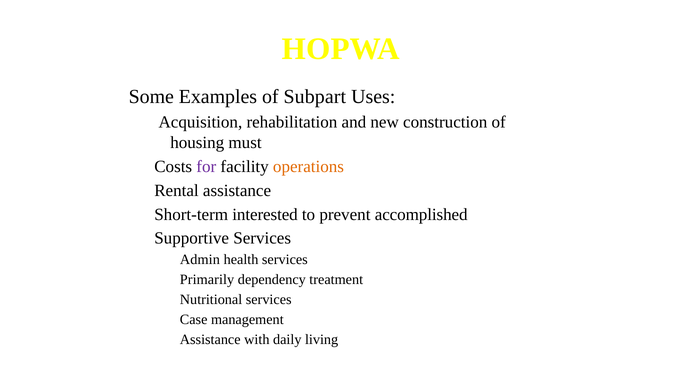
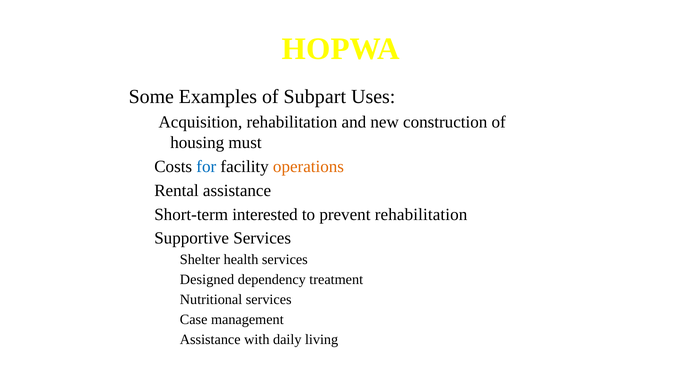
for colour: purple -> blue
prevent accomplished: accomplished -> rehabilitation
Admin: Admin -> Shelter
Primarily: Primarily -> Designed
